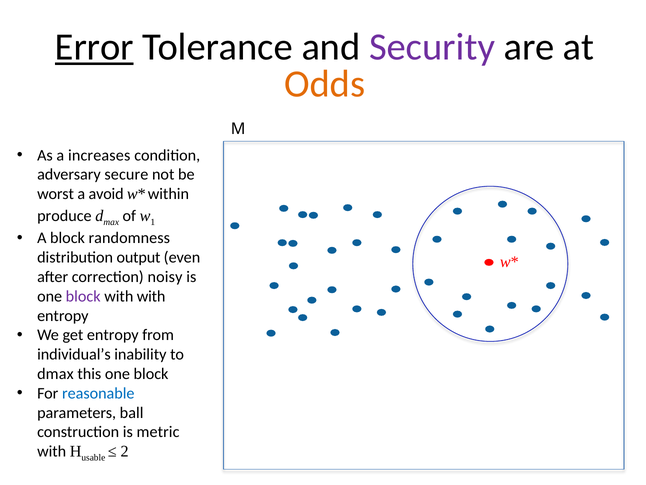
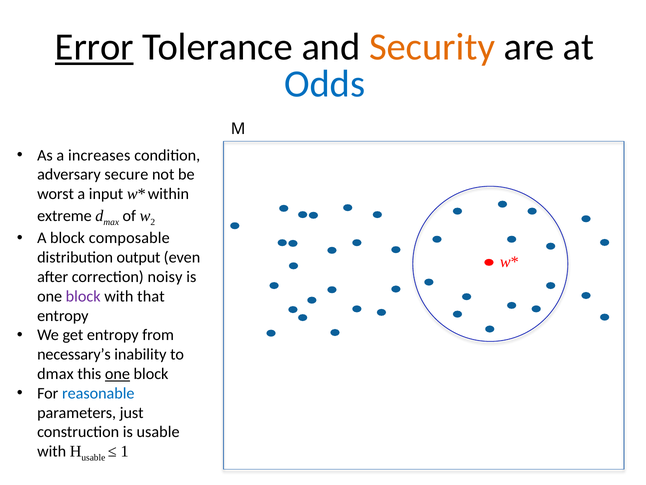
Security colour: purple -> orange
Odds colour: orange -> blue
avoid: avoid -> input
produce: produce -> extreme
1: 1 -> 2
randomness: randomness -> composable
with with: with -> that
individual’s: individual’s -> necessary’s
one at (117, 374) underline: none -> present
ball: ball -> just
is metric: metric -> usable
2: 2 -> 1
